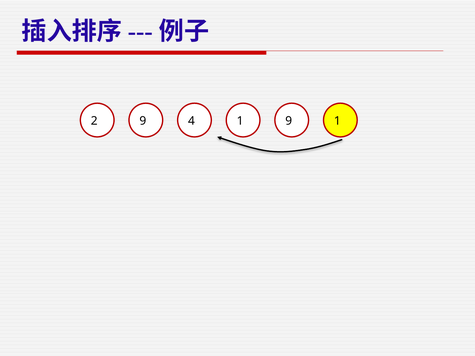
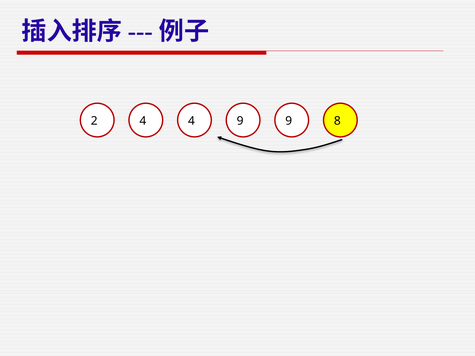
2 9: 9 -> 4
4 1: 1 -> 9
9 1: 1 -> 8
